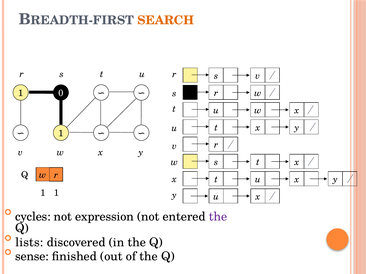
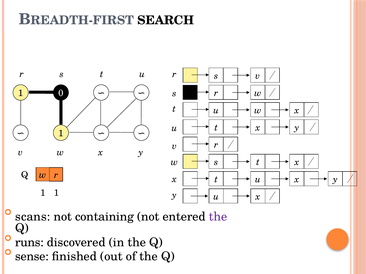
SEARCH colour: orange -> black
cycles: cycles -> scans
expression: expression -> containing
lists: lists -> runs
